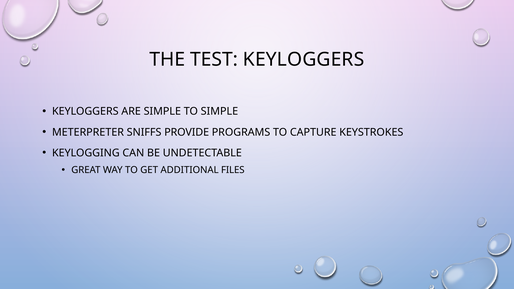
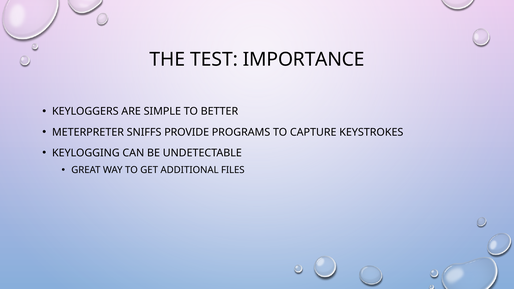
TEST KEYLOGGERS: KEYLOGGERS -> IMPORTANCE
TO SIMPLE: SIMPLE -> BETTER
